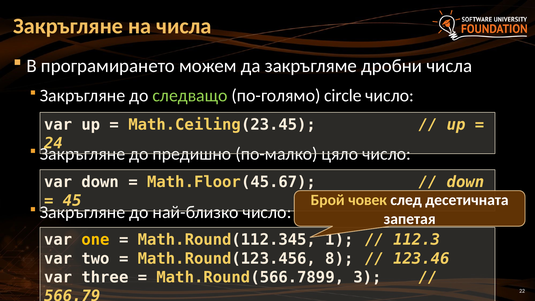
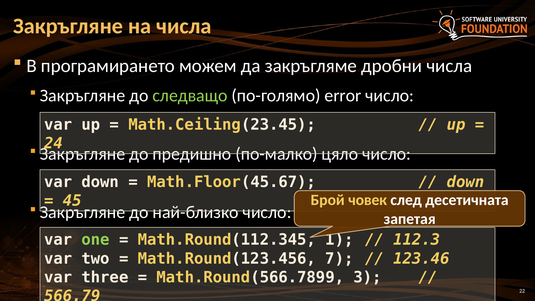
circle: circle -> error
one colour: yellow -> light green
8: 8 -> 7
